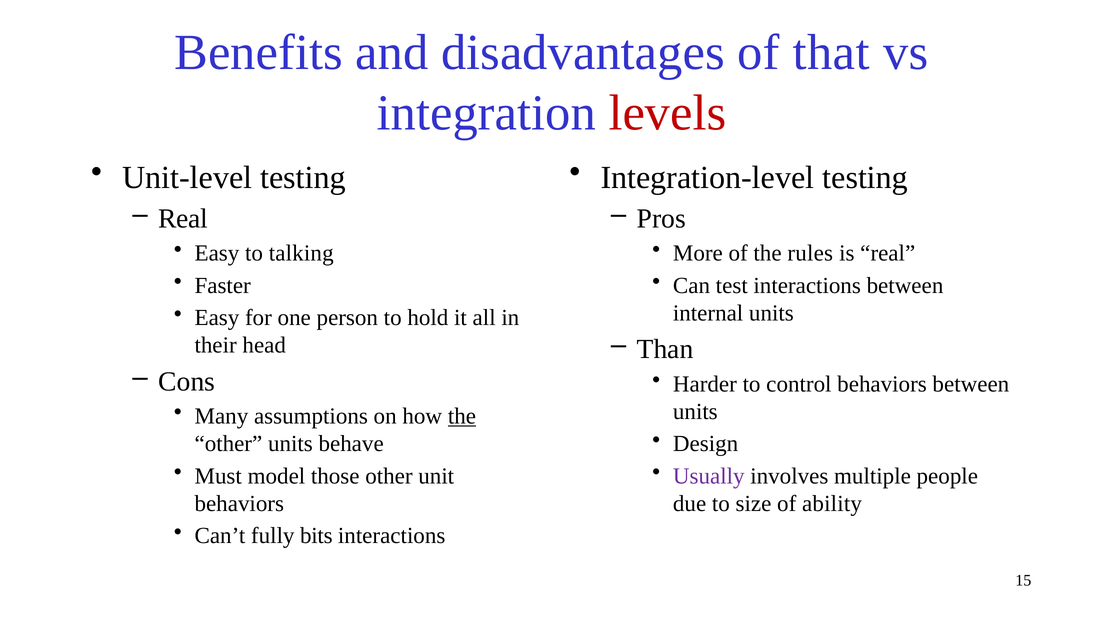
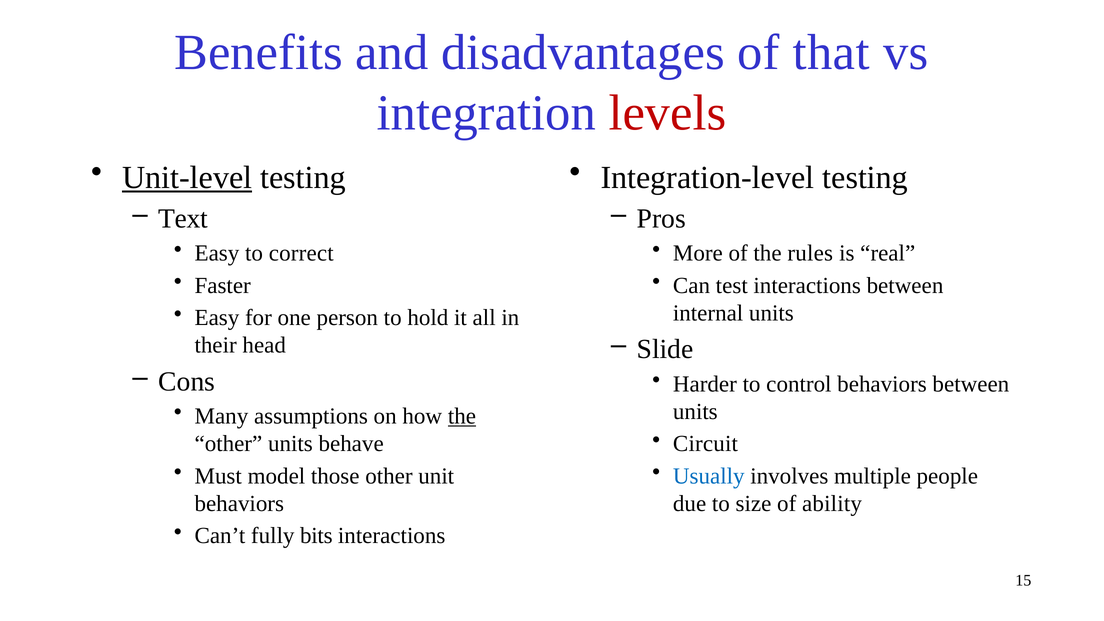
Unit-level underline: none -> present
Real at (183, 219): Real -> Text
talking: talking -> correct
Than: Than -> Slide
Design: Design -> Circuit
Usually colour: purple -> blue
